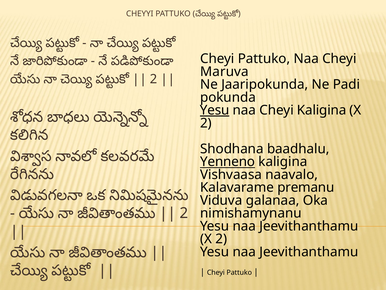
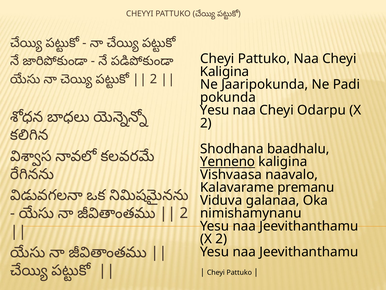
Maruva at (224, 71): Maruva -> Kaligina
Yesu at (215, 110) underline: present -> none
Cheyi Kaligina: Kaligina -> Odarpu
